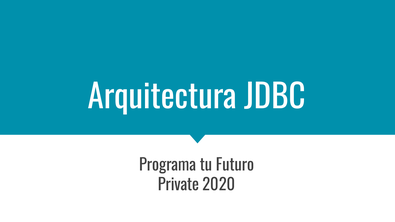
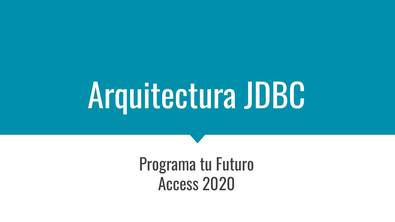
Private: Private -> Access
